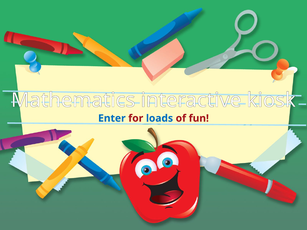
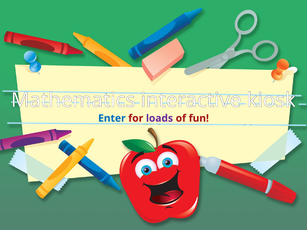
loads colour: blue -> purple
